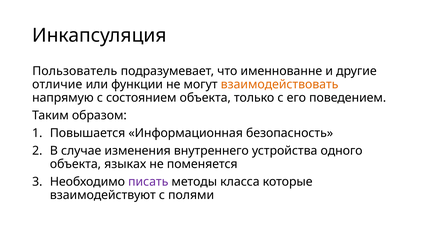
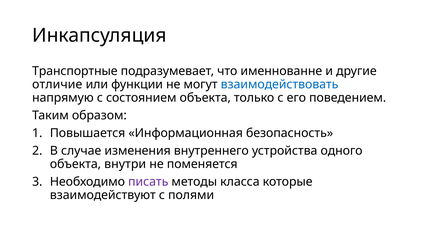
Пользователь: Пользователь -> Транспортные
взаимодействовать colour: orange -> blue
языках: языках -> внутри
